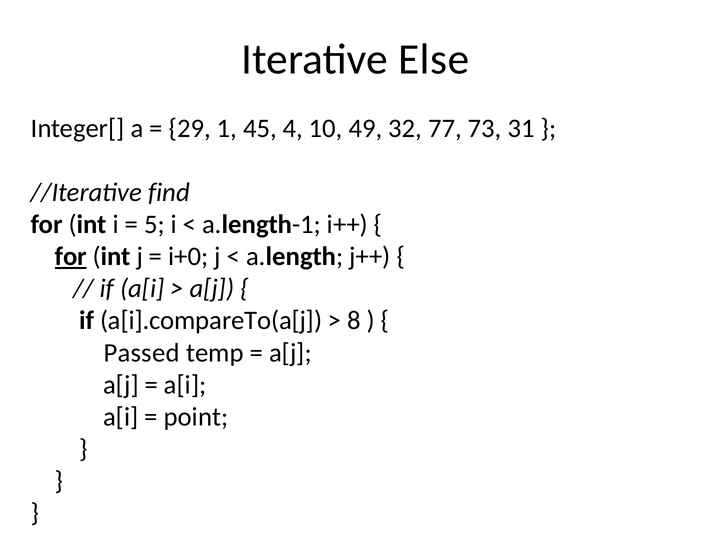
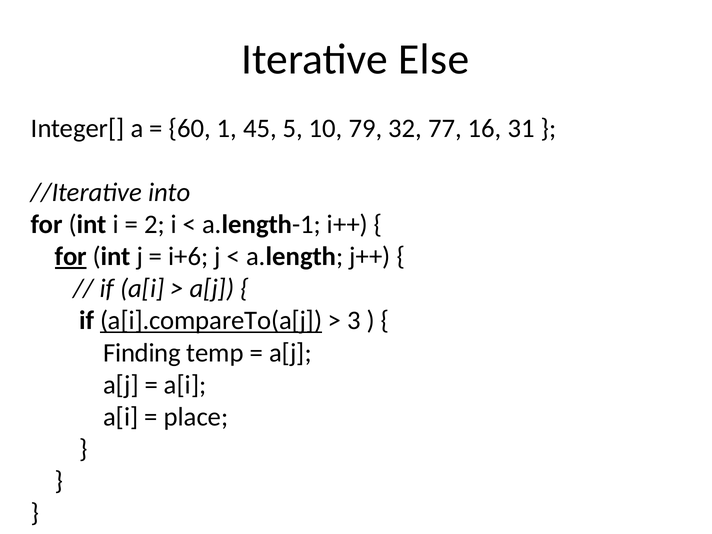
29: 29 -> 60
4: 4 -> 5
49: 49 -> 79
73: 73 -> 16
find: find -> into
5: 5 -> 2
i+0: i+0 -> i+6
a[i].compareTo(a[j underline: none -> present
8: 8 -> 3
Passed: Passed -> Finding
point: point -> place
